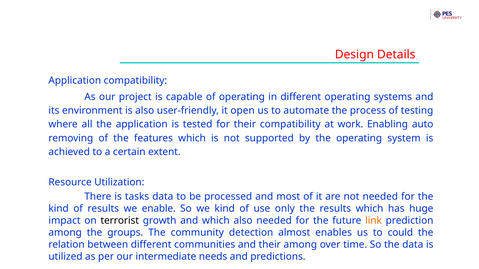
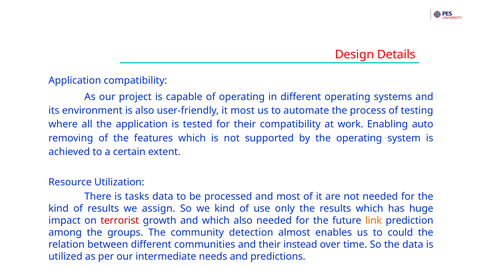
it open: open -> most
enable: enable -> assign
terrorist colour: black -> red
their among: among -> instead
